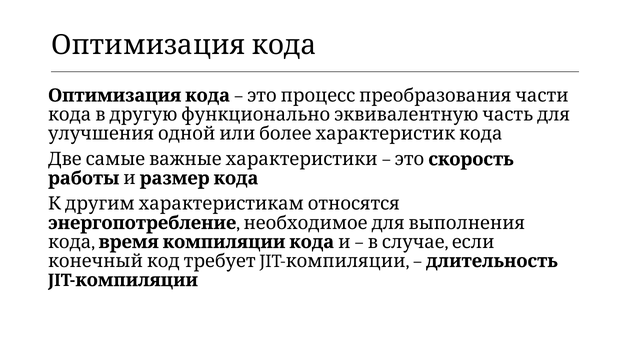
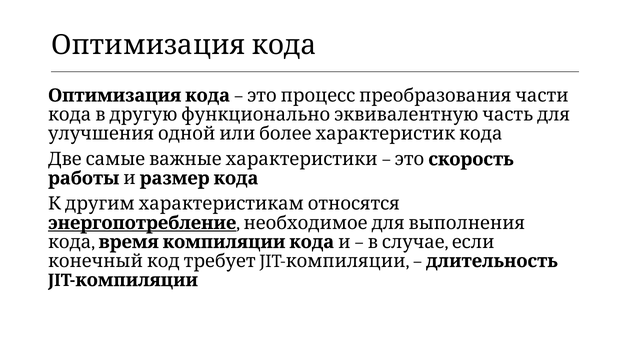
энергопотребление underline: none -> present
